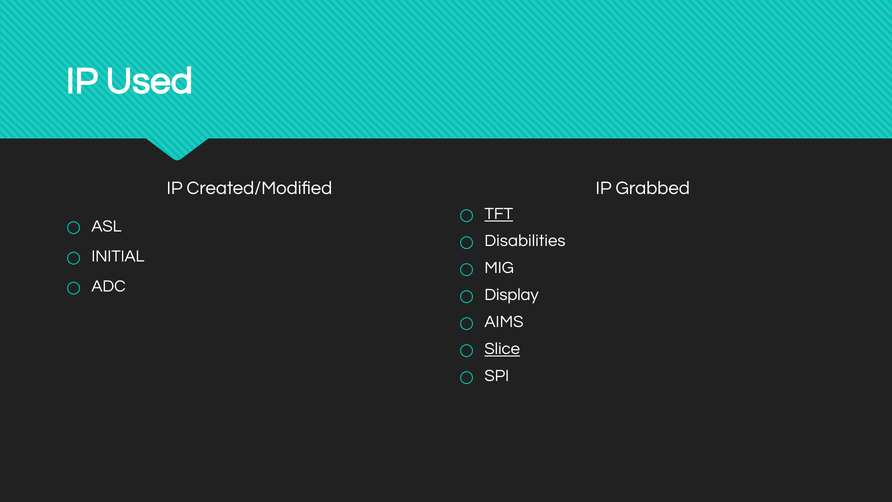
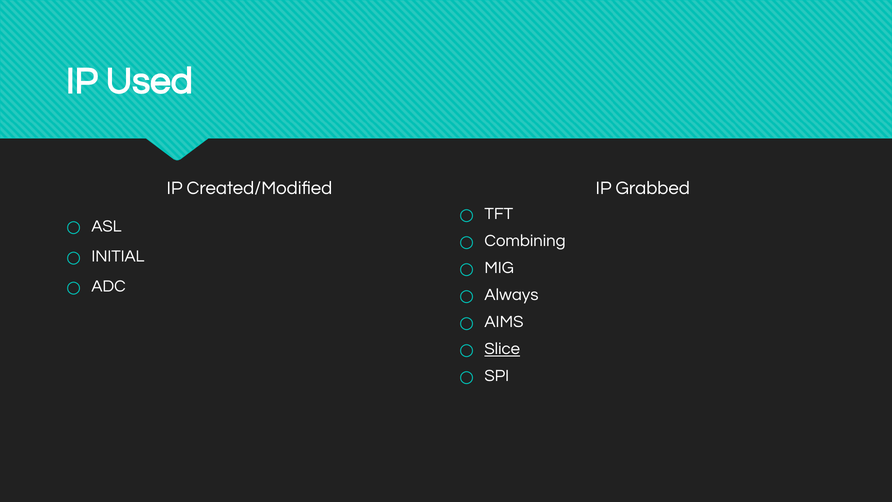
TFT underline: present -> none
Disabilities: Disabilities -> Combining
Display: Display -> Always
